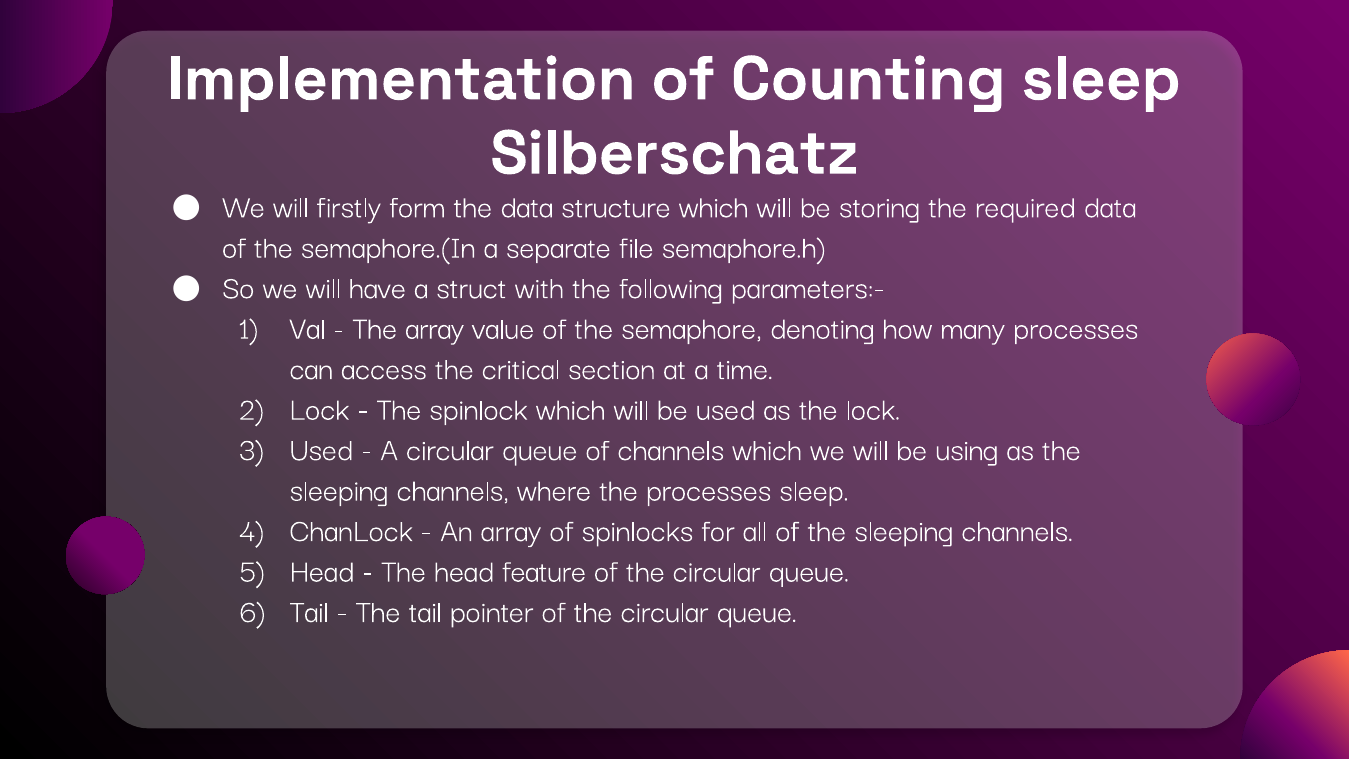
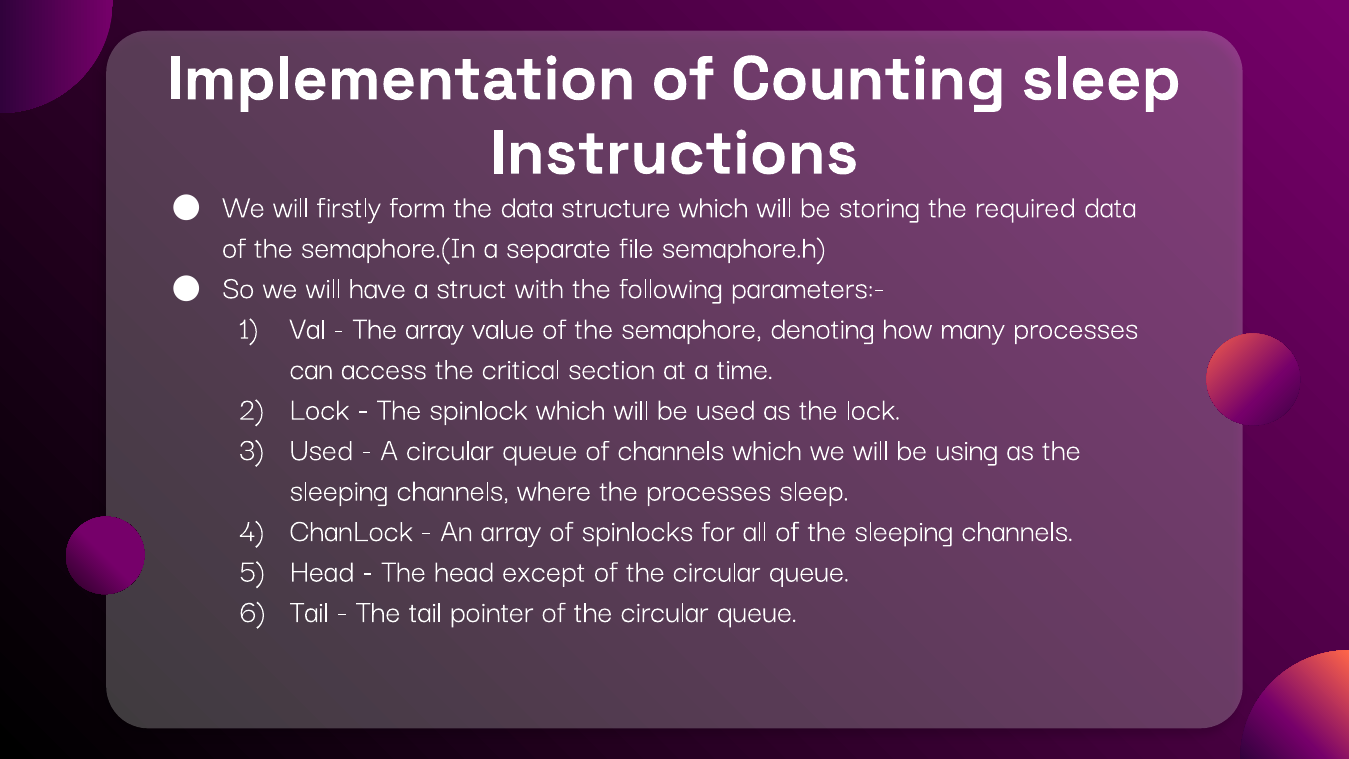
Silberschatz: Silberschatz -> Instructions
feature: feature -> except
